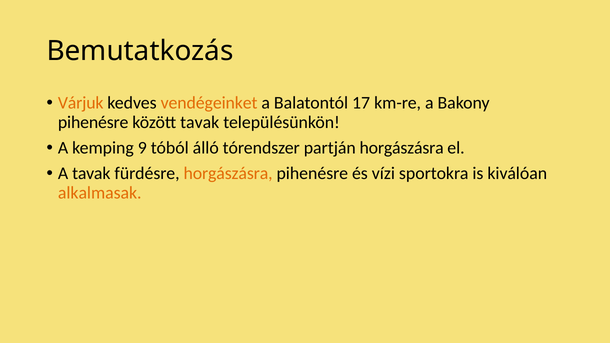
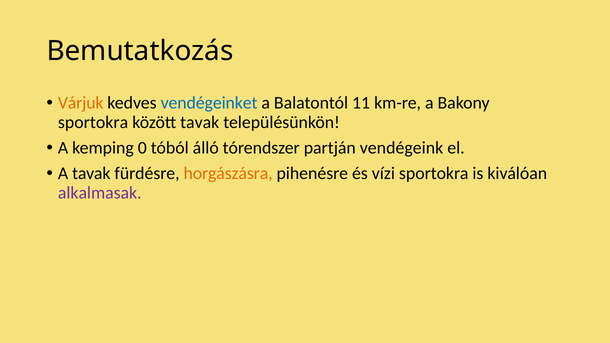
vendégeinket colour: orange -> blue
17: 17 -> 11
pihenésre at (93, 122): pihenésre -> sportokra
9: 9 -> 0
partján horgászásra: horgászásra -> vendégeink
alkalmasak colour: orange -> purple
